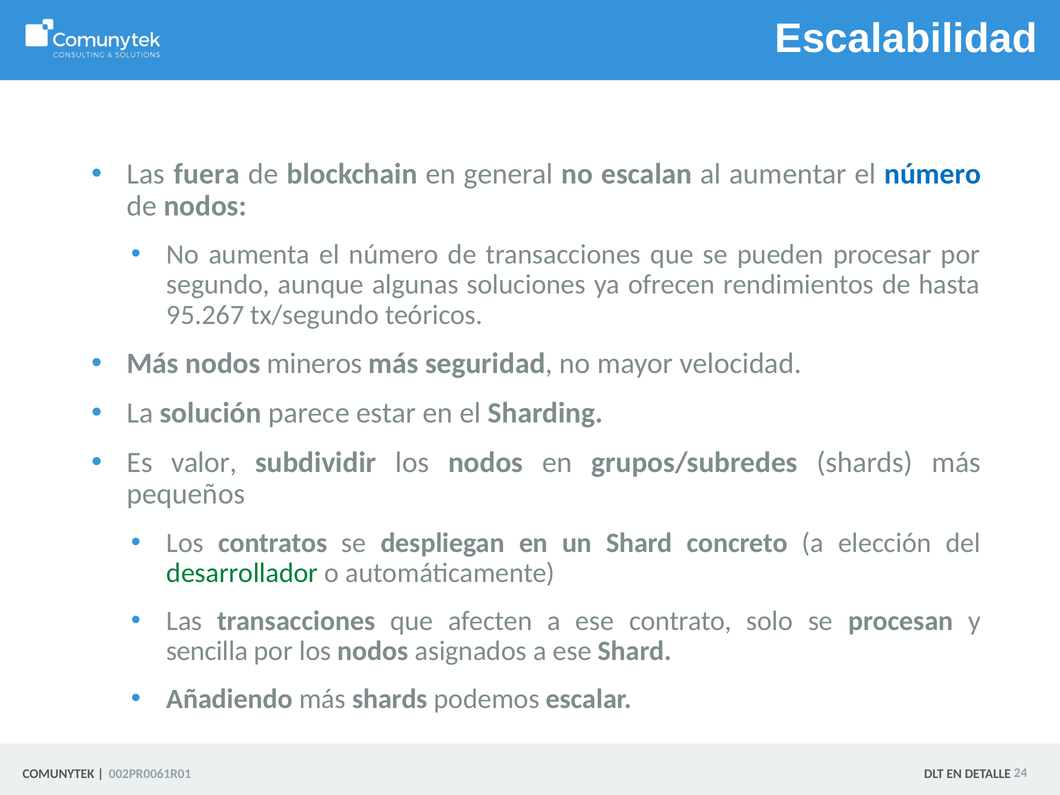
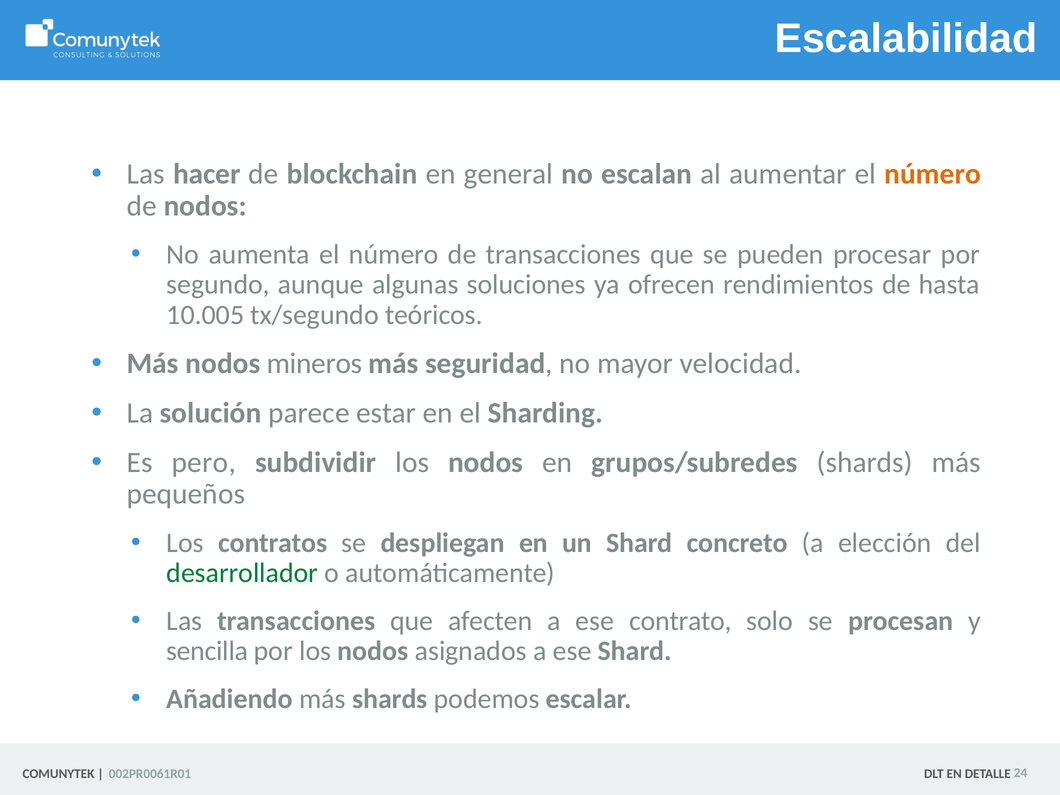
fuera: fuera -> hacer
número at (933, 174) colour: blue -> orange
95.267: 95.267 -> 10.005
valor: valor -> pero
